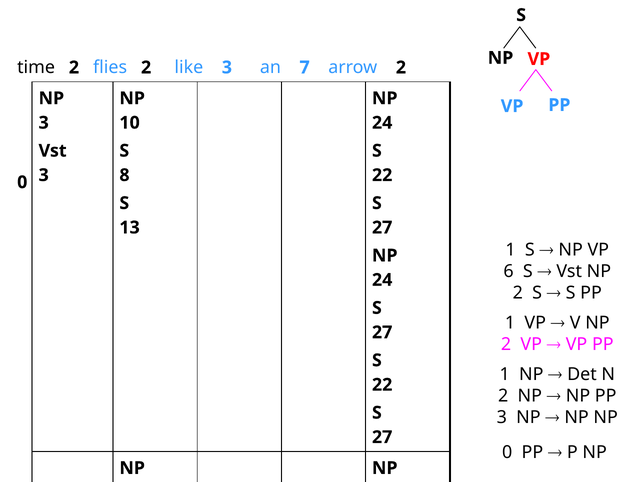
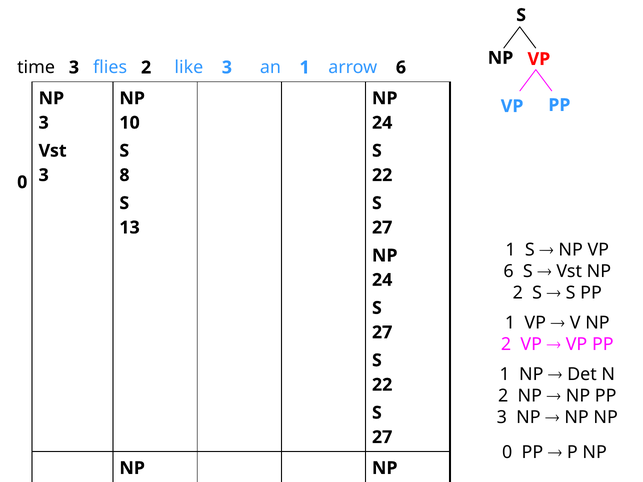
time 2: 2 -> 3
an 7: 7 -> 1
arrow 2: 2 -> 6
